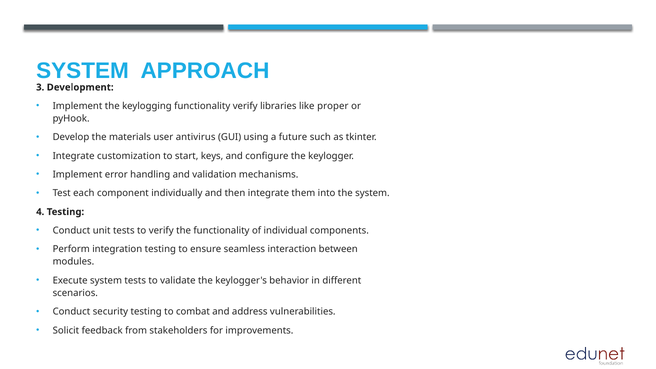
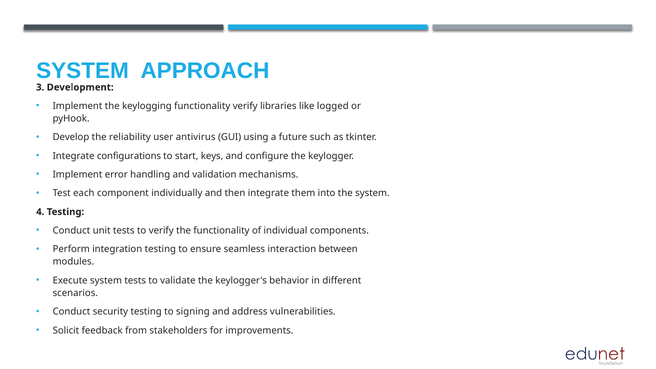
proper: proper -> logged
materials: materials -> reliability
customization: customization -> configurations
combat: combat -> signing
